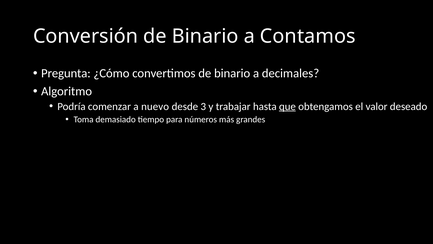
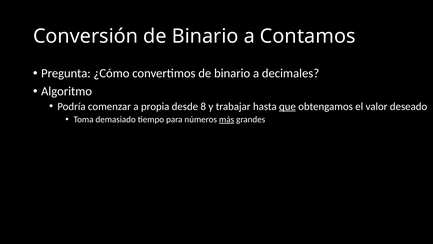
nuevo: nuevo -> propia
3: 3 -> 8
más underline: none -> present
